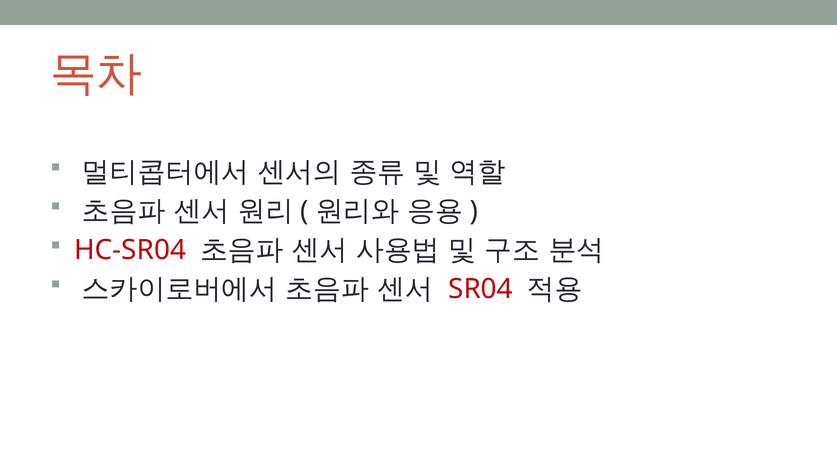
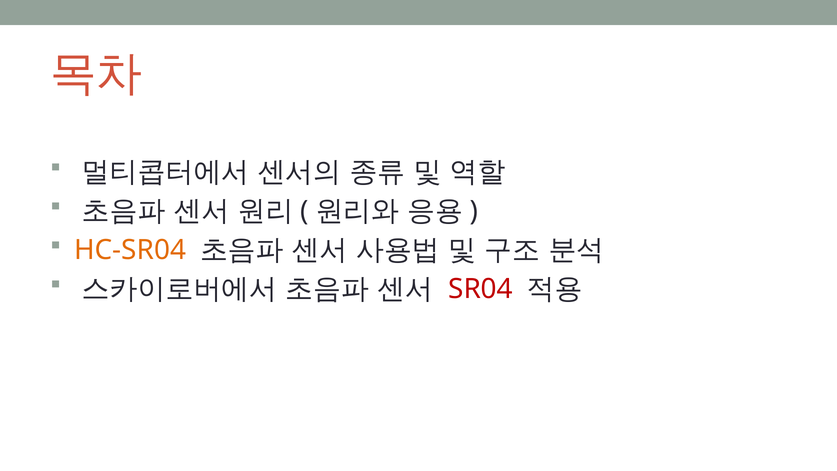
HC-SR04 colour: red -> orange
